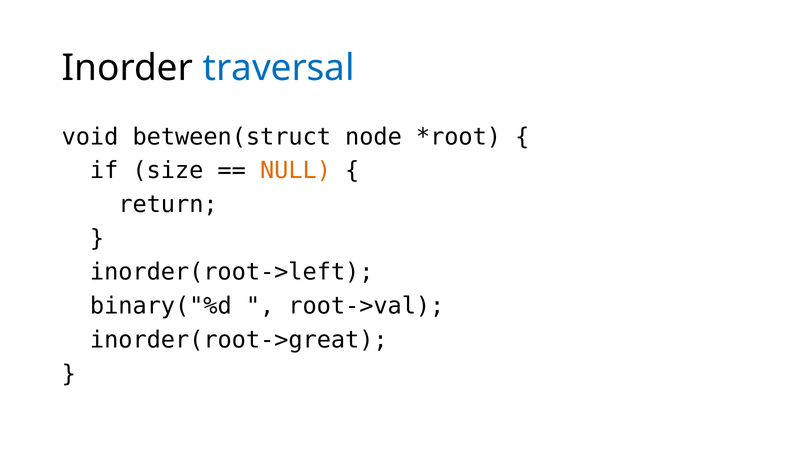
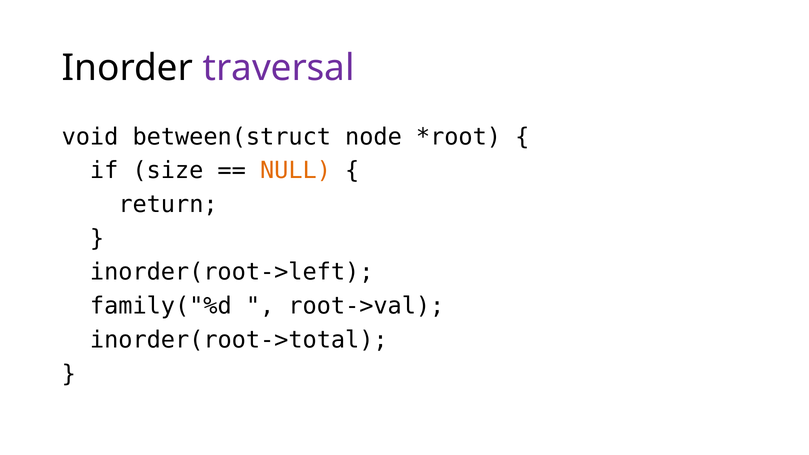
traversal colour: blue -> purple
binary("%d: binary("%d -> family("%d
inorder(root->great: inorder(root->great -> inorder(root->total
